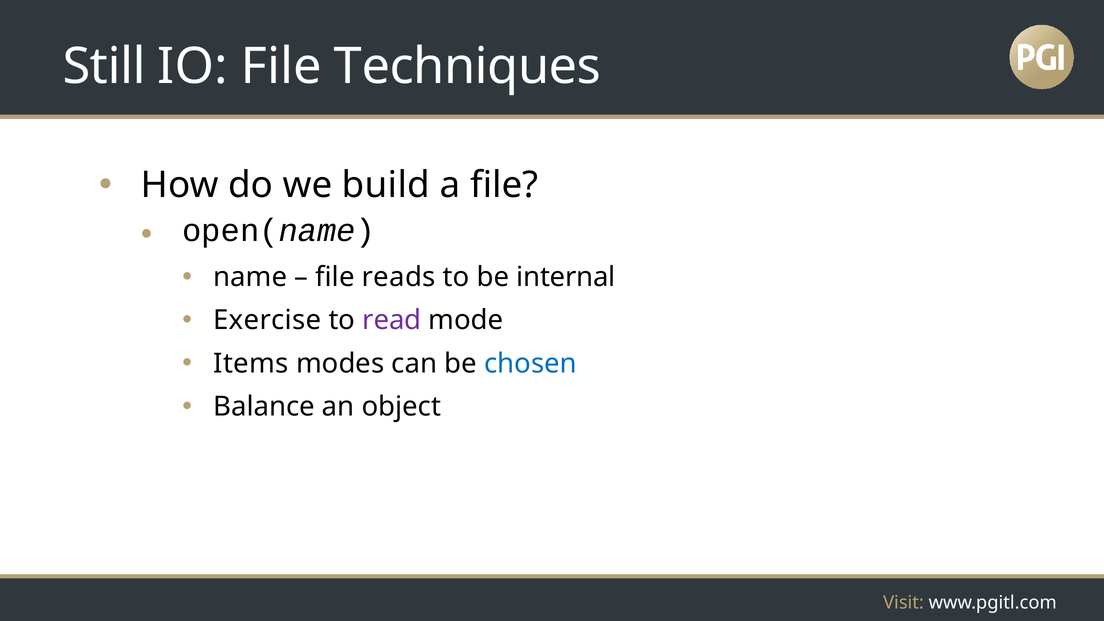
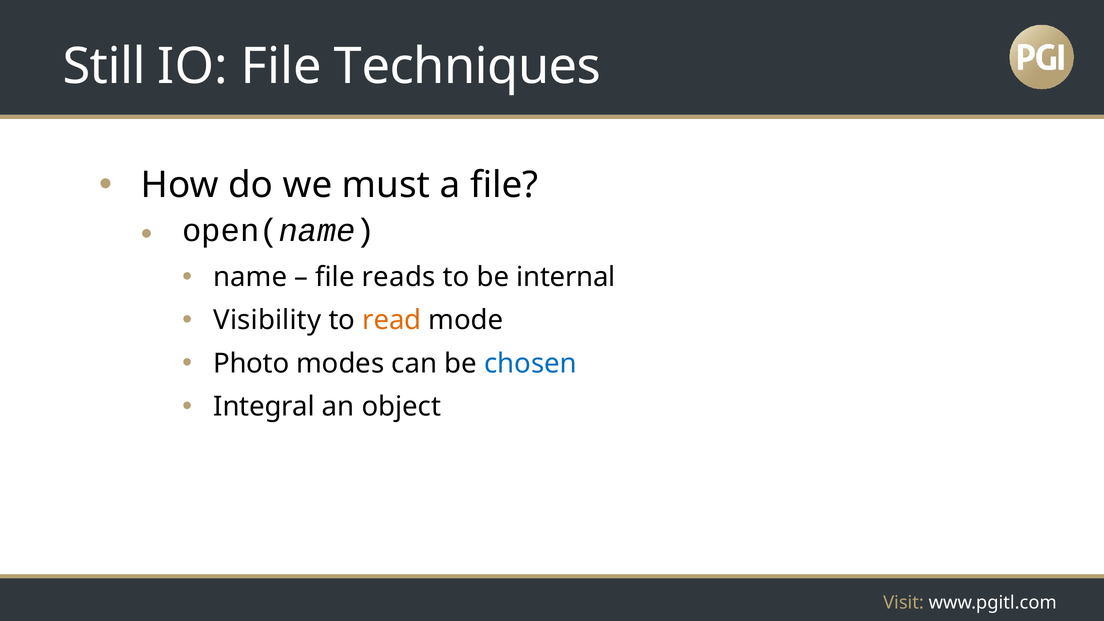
build: build -> must
Exercise: Exercise -> Visibility
read colour: purple -> orange
Items: Items -> Photo
Balance: Balance -> Integral
